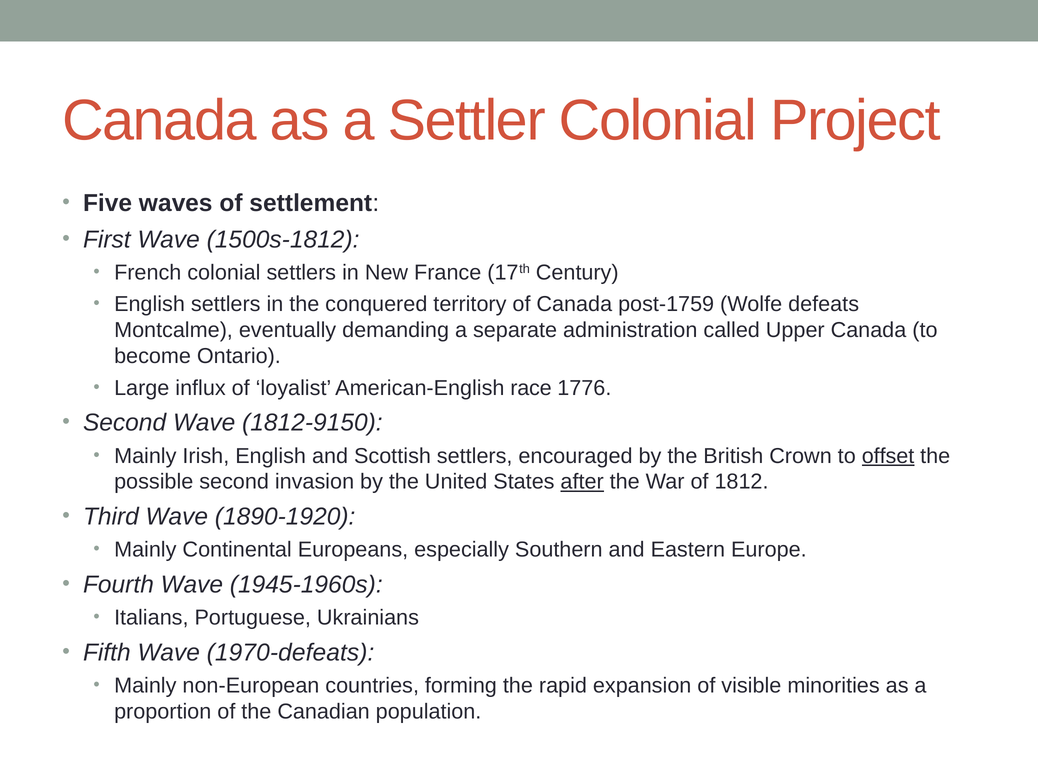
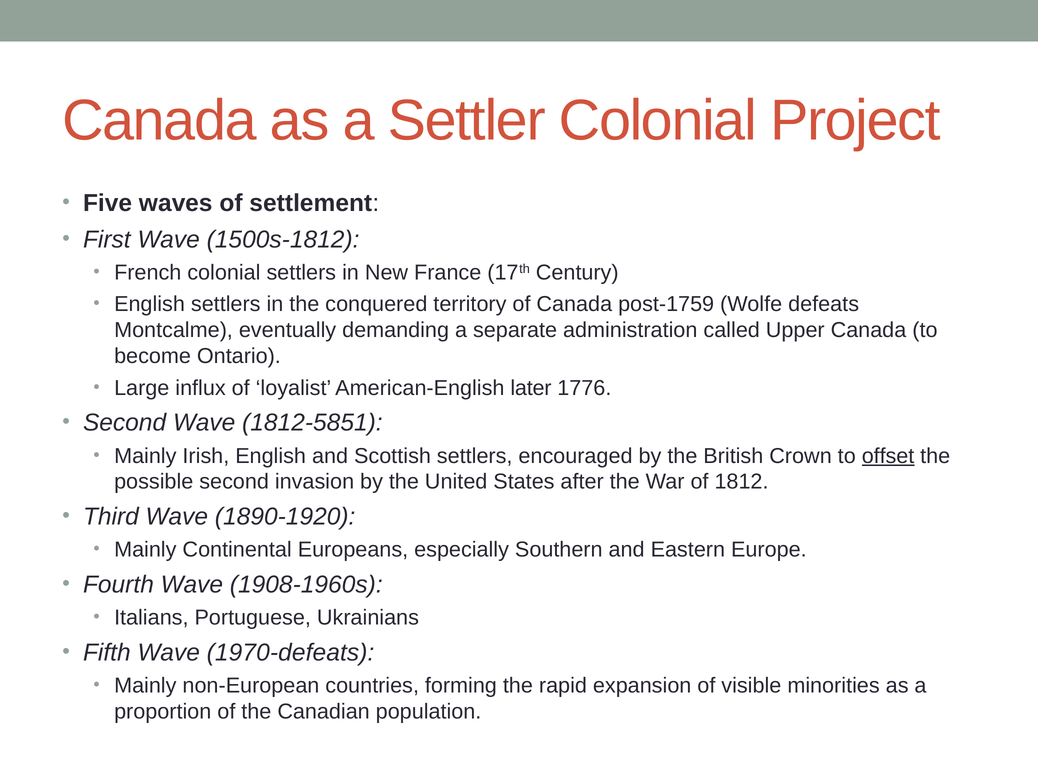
race: race -> later
1812-9150: 1812-9150 -> 1812-5851
after underline: present -> none
1945-1960s: 1945-1960s -> 1908-1960s
